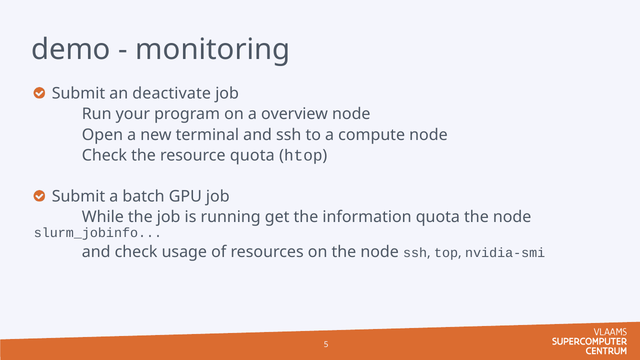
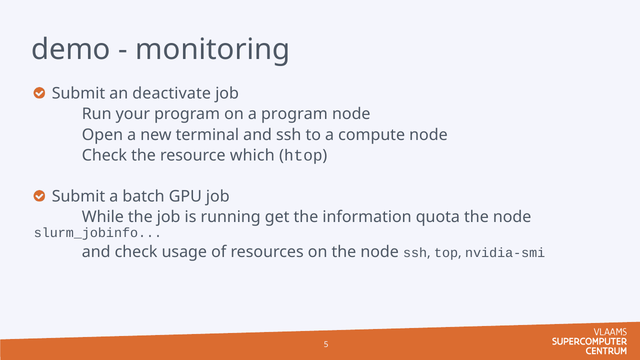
a overview: overview -> program
resource quota: quota -> which
